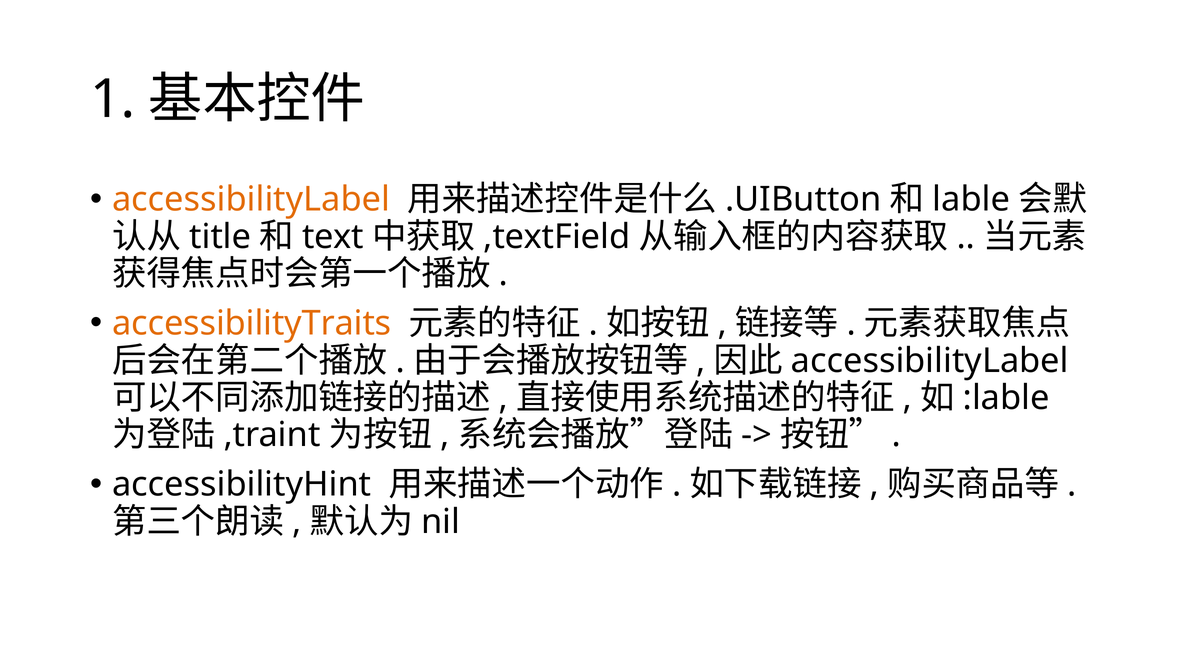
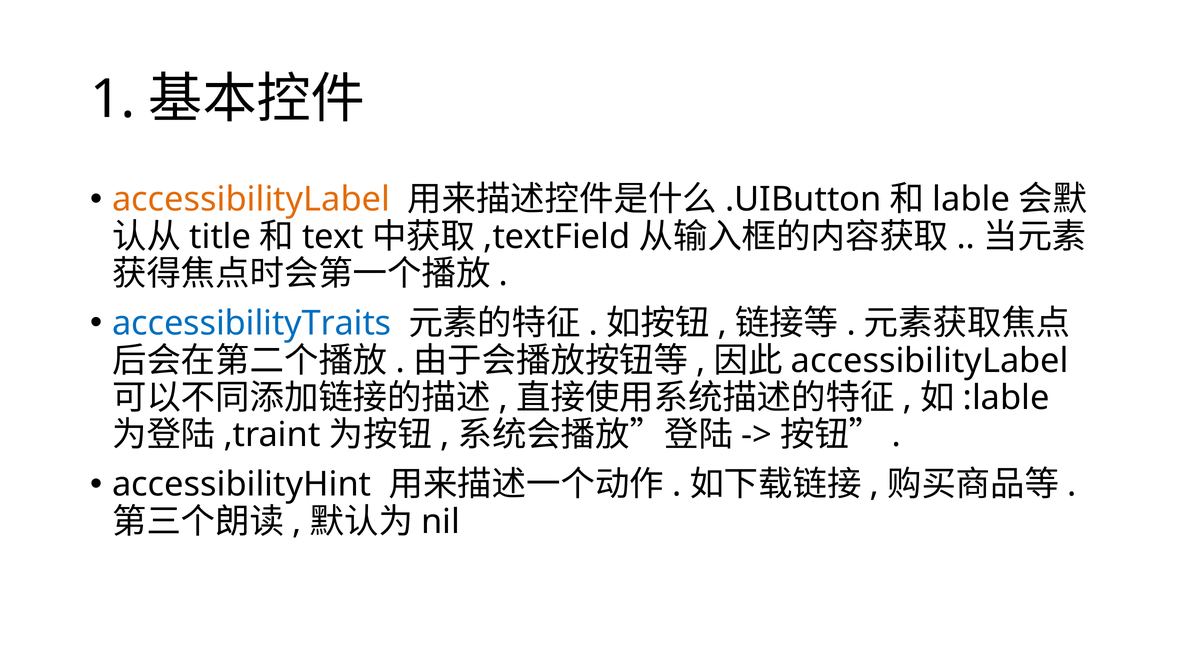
accessibilityTraits colour: orange -> blue
